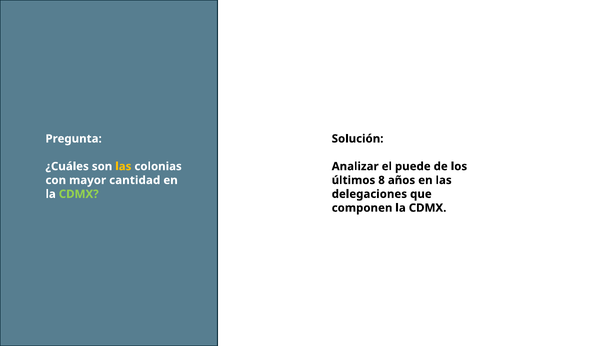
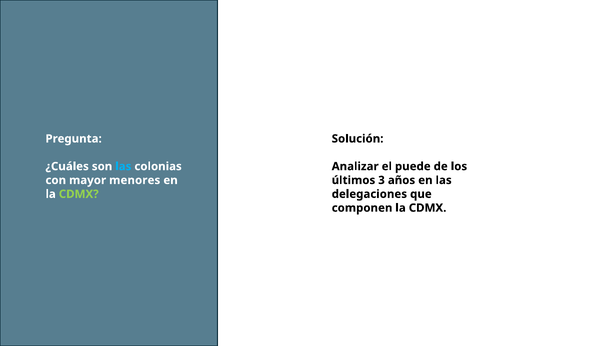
las at (123, 166) colour: yellow -> light blue
cantidad: cantidad -> menores
8: 8 -> 3
